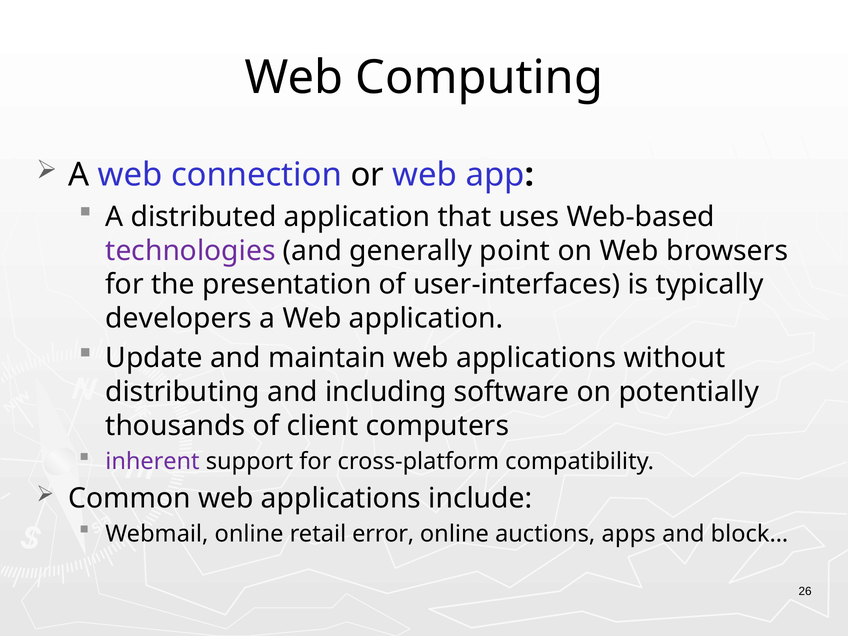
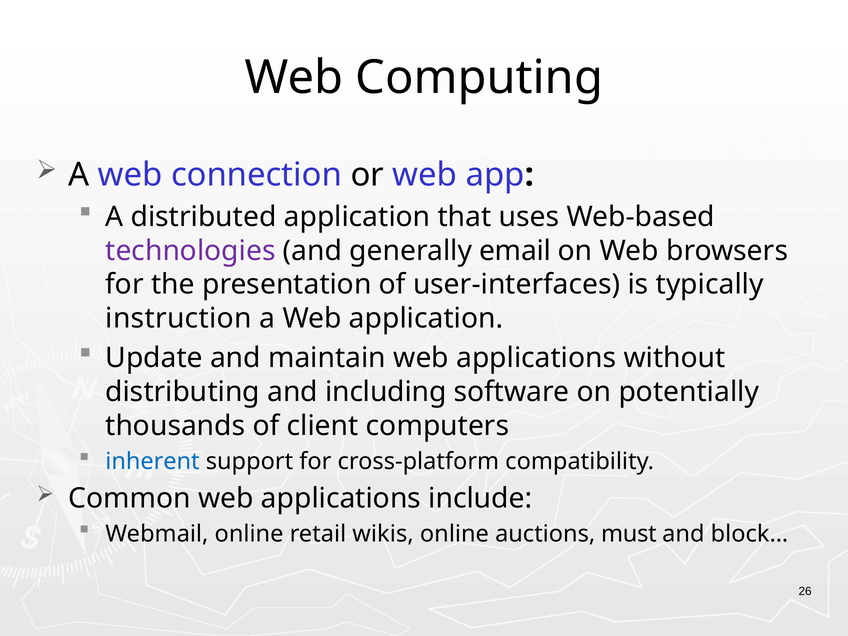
point: point -> email
developers: developers -> instruction
inherent colour: purple -> blue
error: error -> wikis
apps: apps -> must
